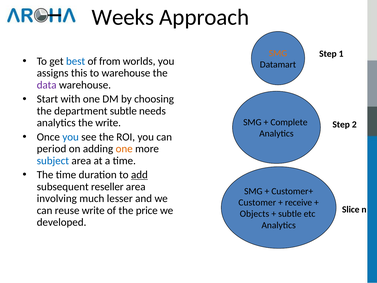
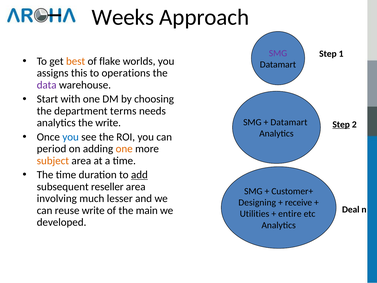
SMG at (278, 53) colour: orange -> purple
best colour: blue -> orange
from: from -> flake
to warehouse: warehouse -> operations
department subtle: subtle -> terms
Complete at (289, 122): Complete -> Datamart
Step at (341, 124) underline: none -> present
subject colour: blue -> orange
Customer: Customer -> Designing
Slice: Slice -> Deal
price: price -> main
Objects: Objects -> Utilities
subtle at (290, 214): subtle -> entire
